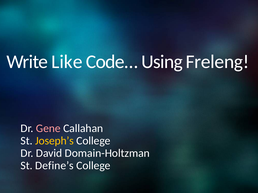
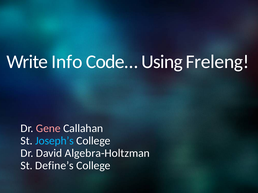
Like: Like -> Info
Joseph’s colour: yellow -> light blue
Domain-Holtzman: Domain-Holtzman -> Algebra-Holtzman
